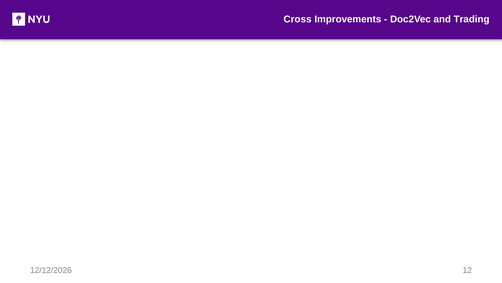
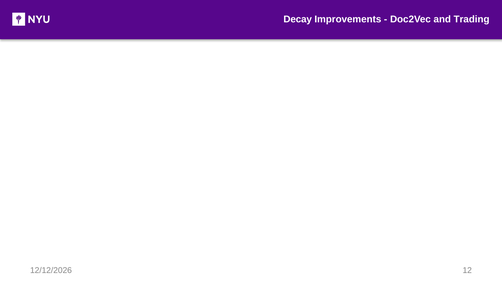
Cross: Cross -> Decay
